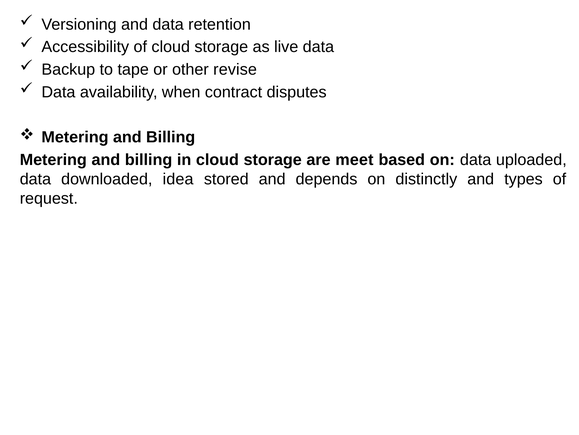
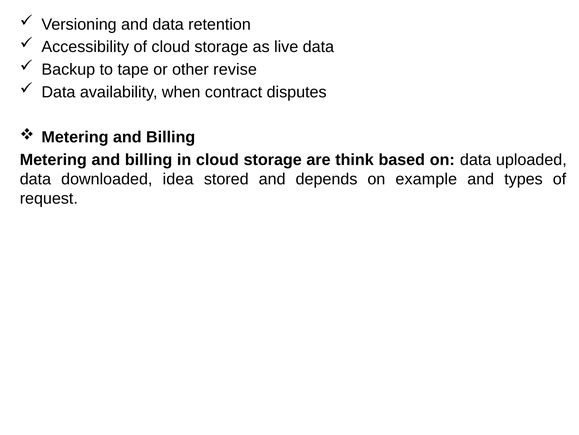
meet: meet -> think
distinctly: distinctly -> example
